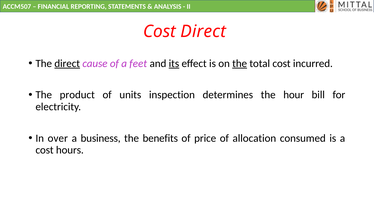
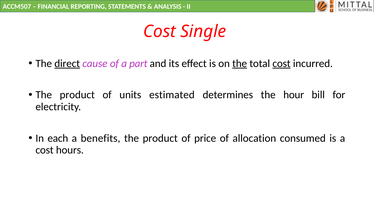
Cost Direct: Direct -> Single
feet: feet -> part
its underline: present -> none
cost at (282, 63) underline: none -> present
inspection: inspection -> estimated
over: over -> each
business: business -> benefits
benefits at (160, 138): benefits -> product
